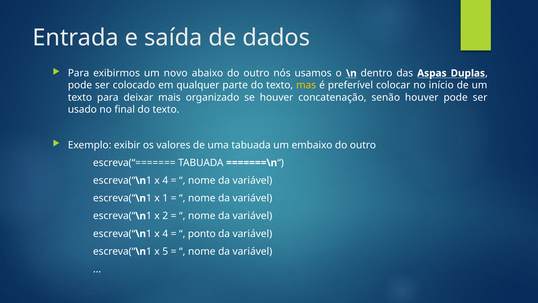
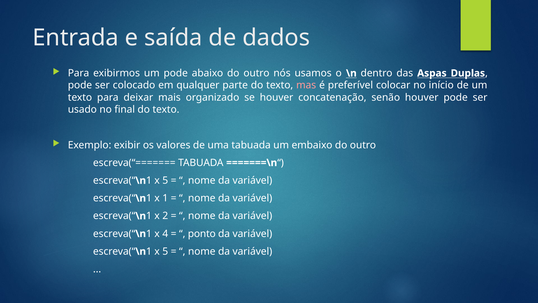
um novo: novo -> pode
mas colour: yellow -> pink
4 at (165, 180): 4 -> 5
